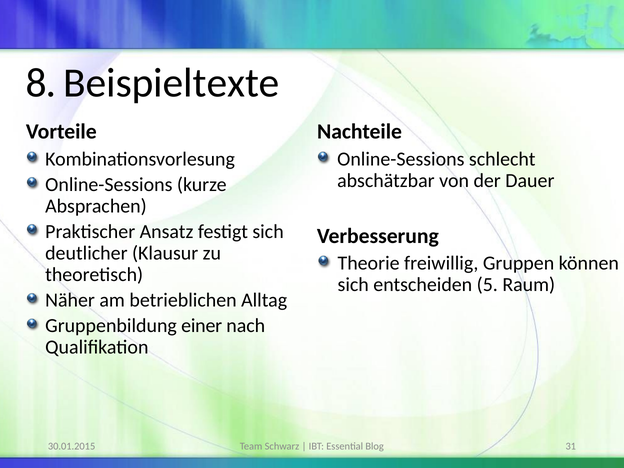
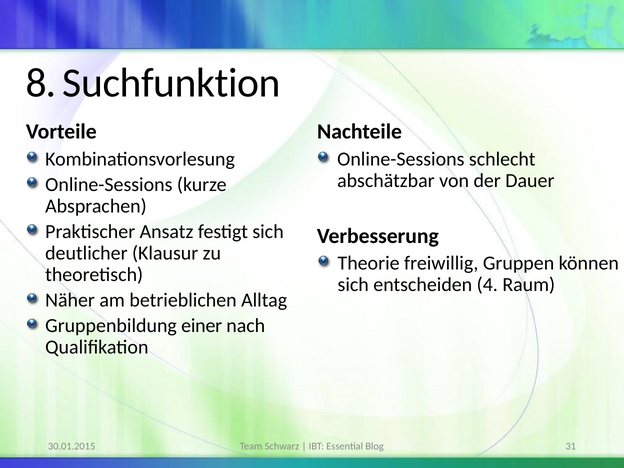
Beispieltexte: Beispieltexte -> Suchfunktion
5: 5 -> 4
